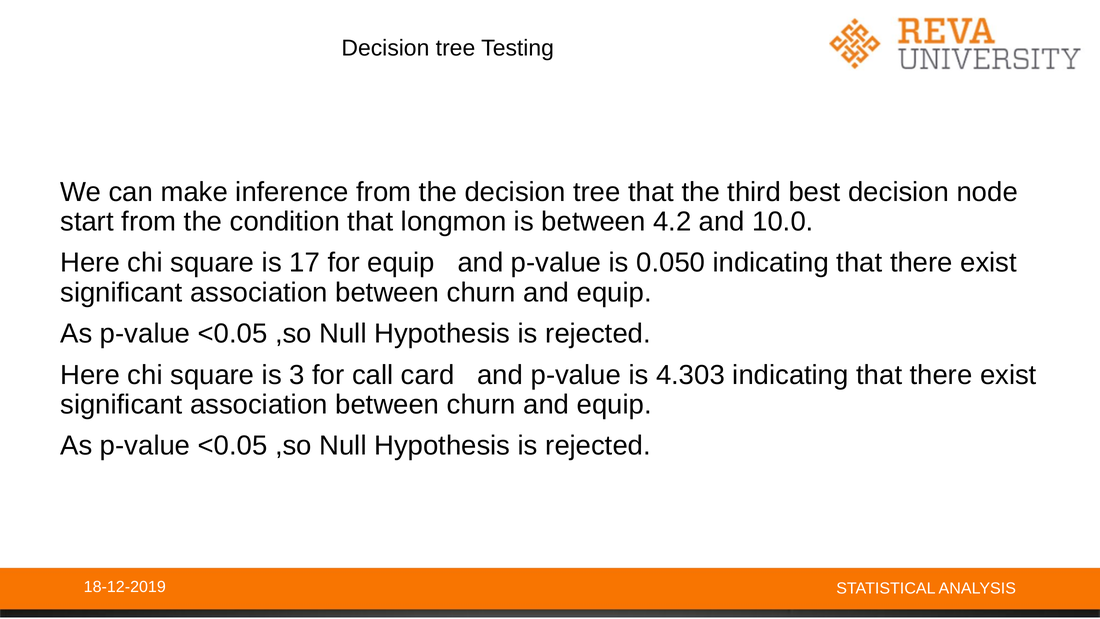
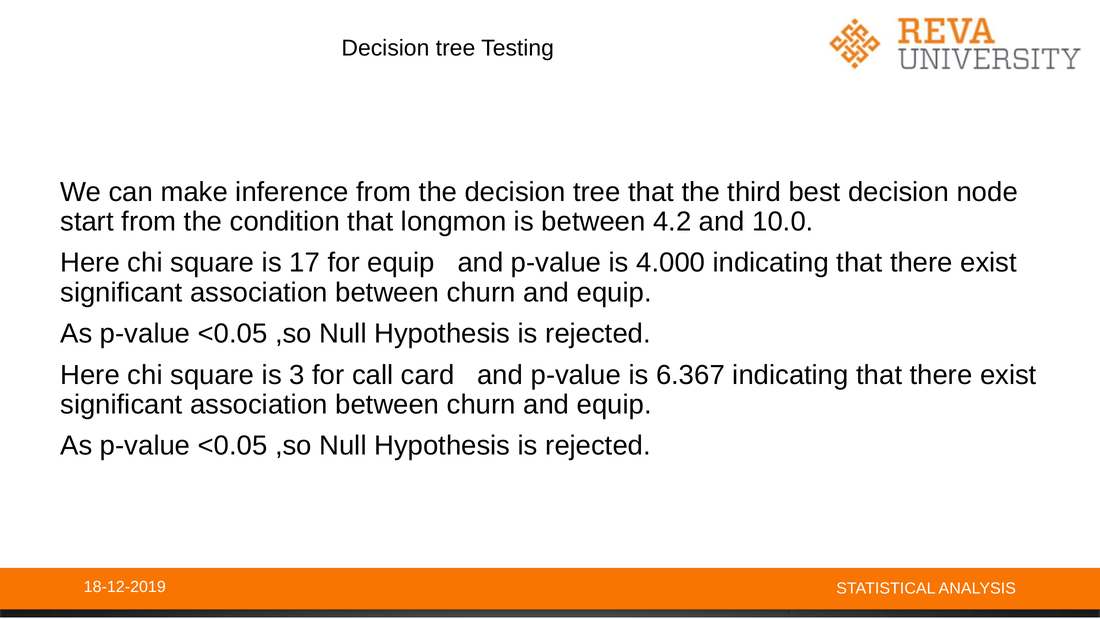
0.050: 0.050 -> 4.000
4.303: 4.303 -> 6.367
